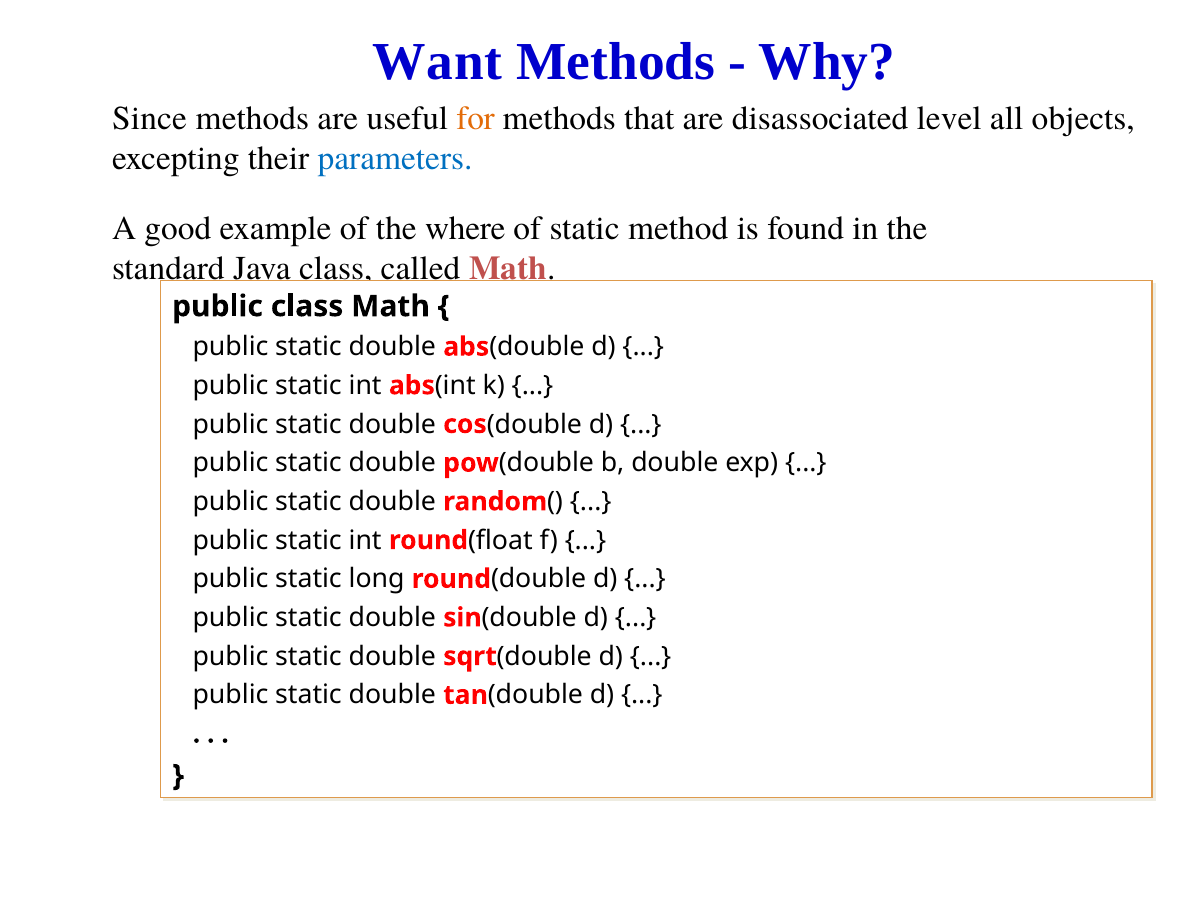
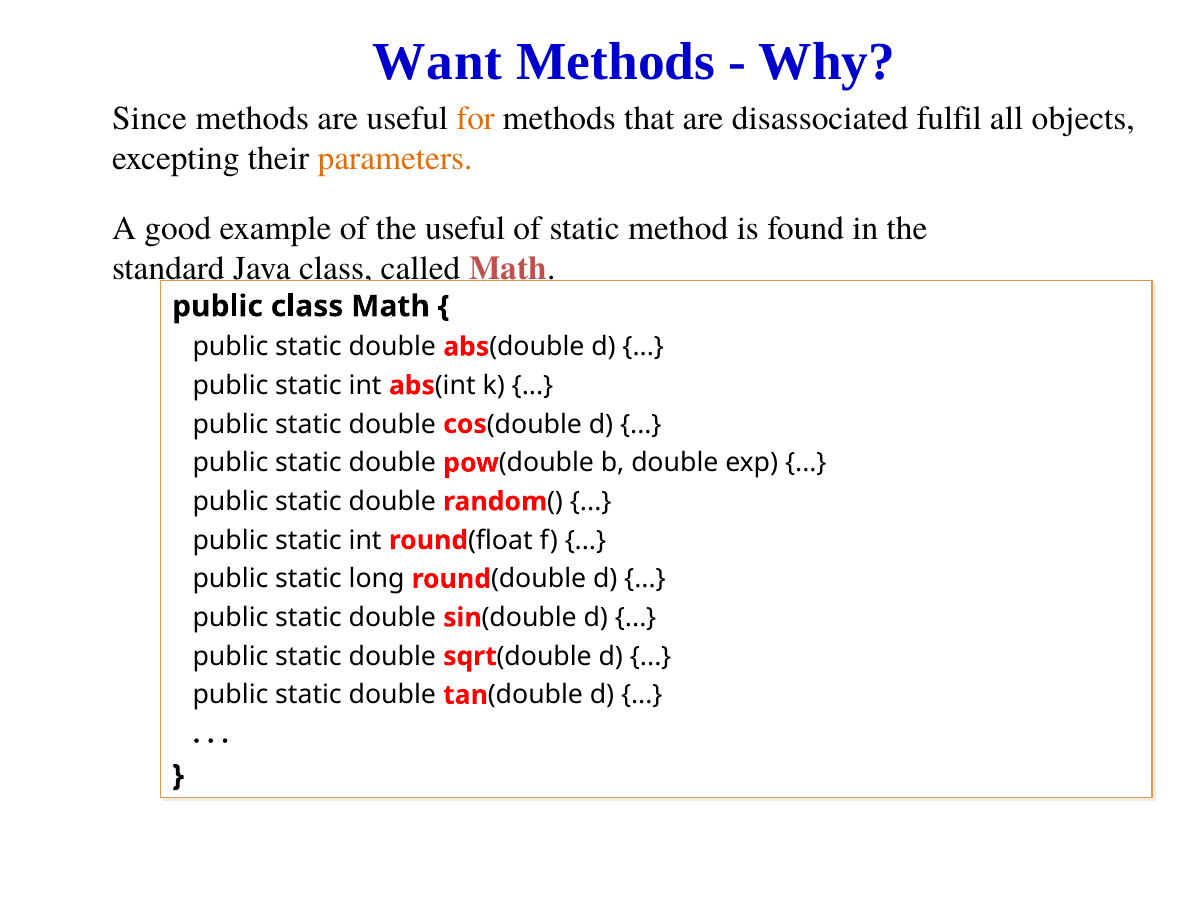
level: level -> fulfil
parameters colour: blue -> orange
the where: where -> useful
